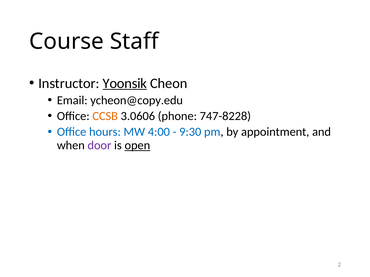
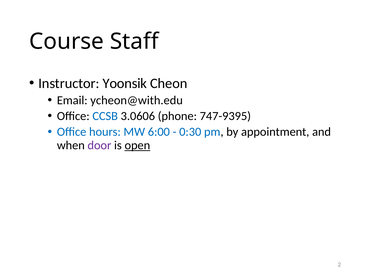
Yoonsik underline: present -> none
ycheon@copy.edu: ycheon@copy.edu -> ycheon@with.edu
CCSB colour: orange -> blue
747-8228: 747-8228 -> 747-9395
4:00: 4:00 -> 6:00
9:30: 9:30 -> 0:30
